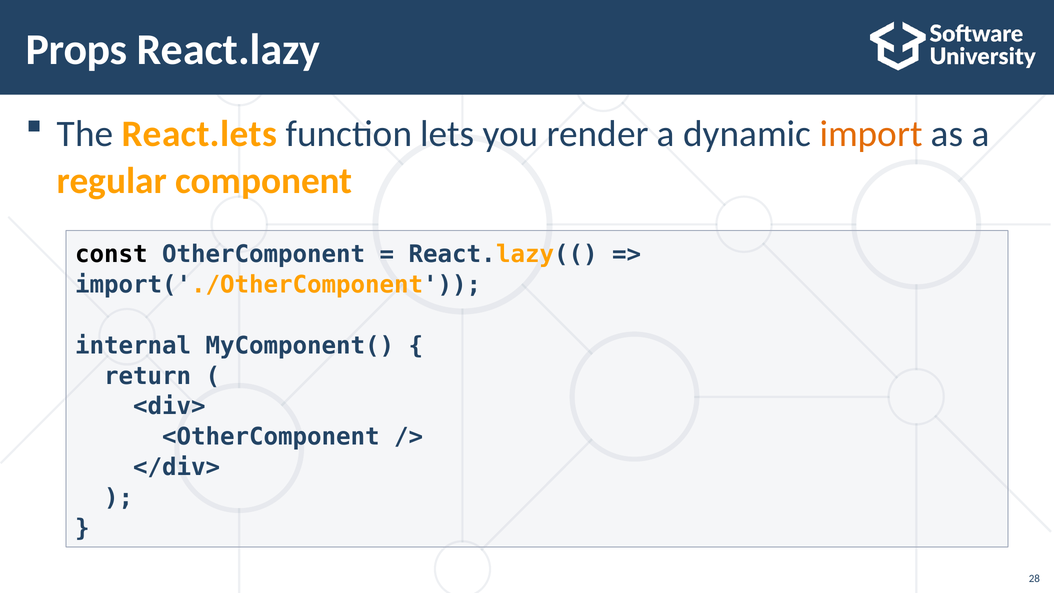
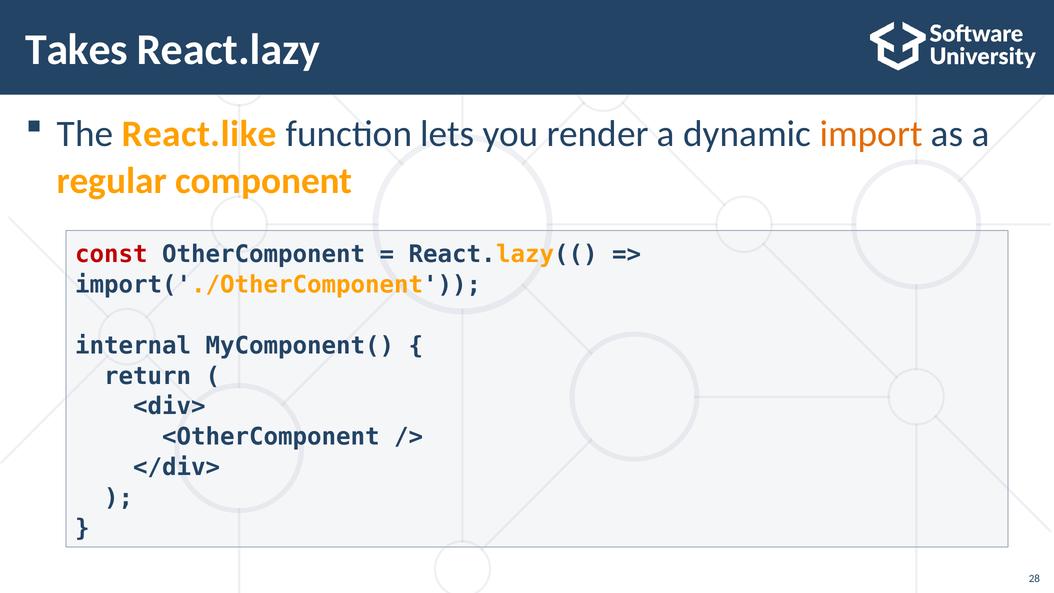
Props: Props -> Takes
React.lets: React.lets -> React.like
const colour: black -> red
